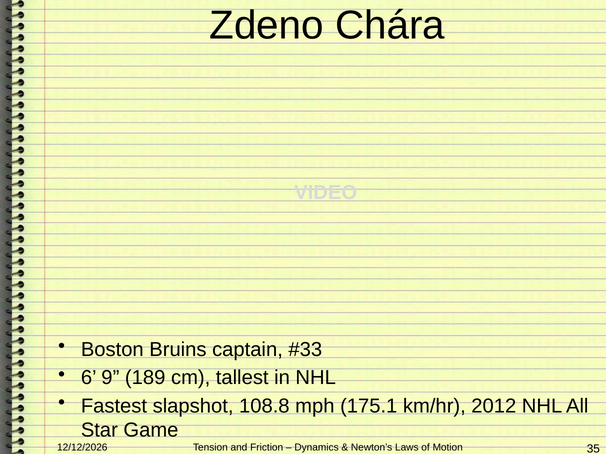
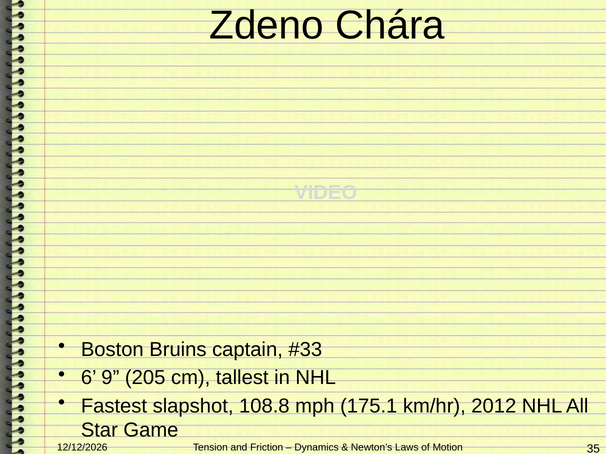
189: 189 -> 205
